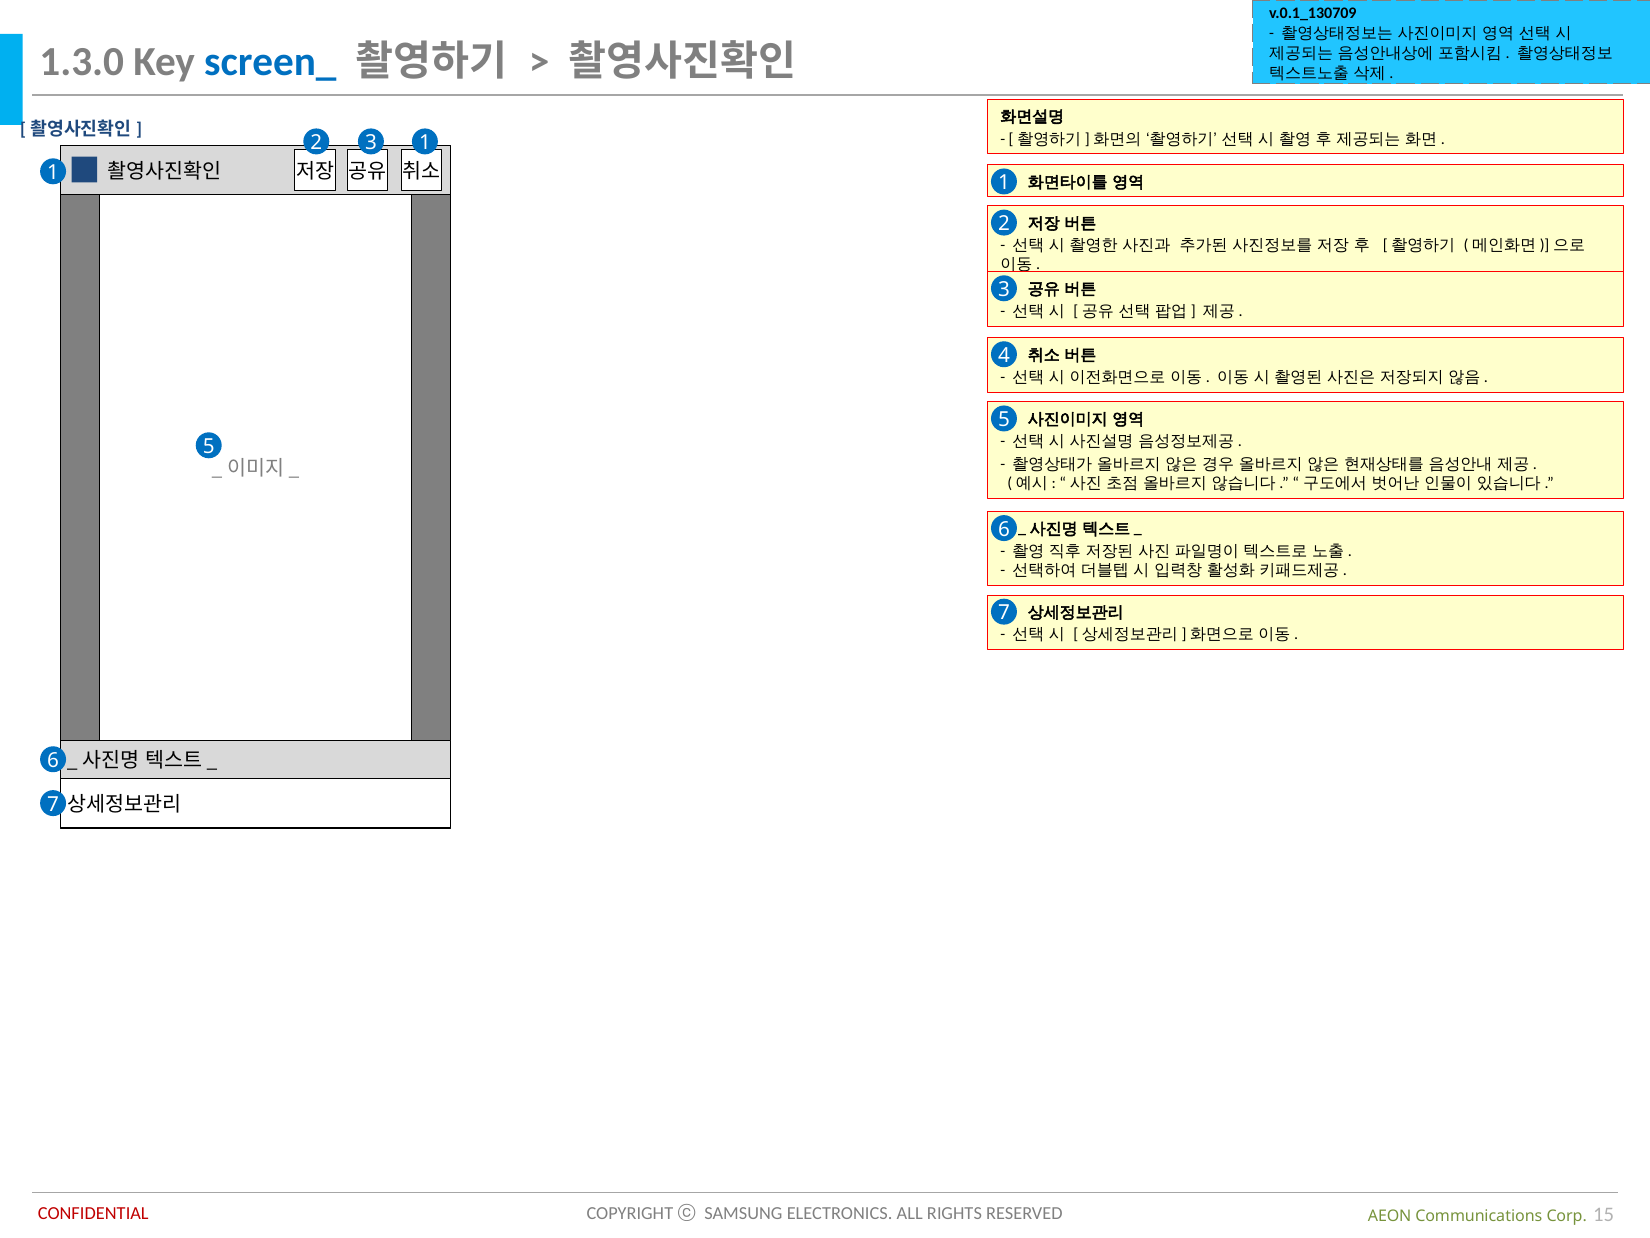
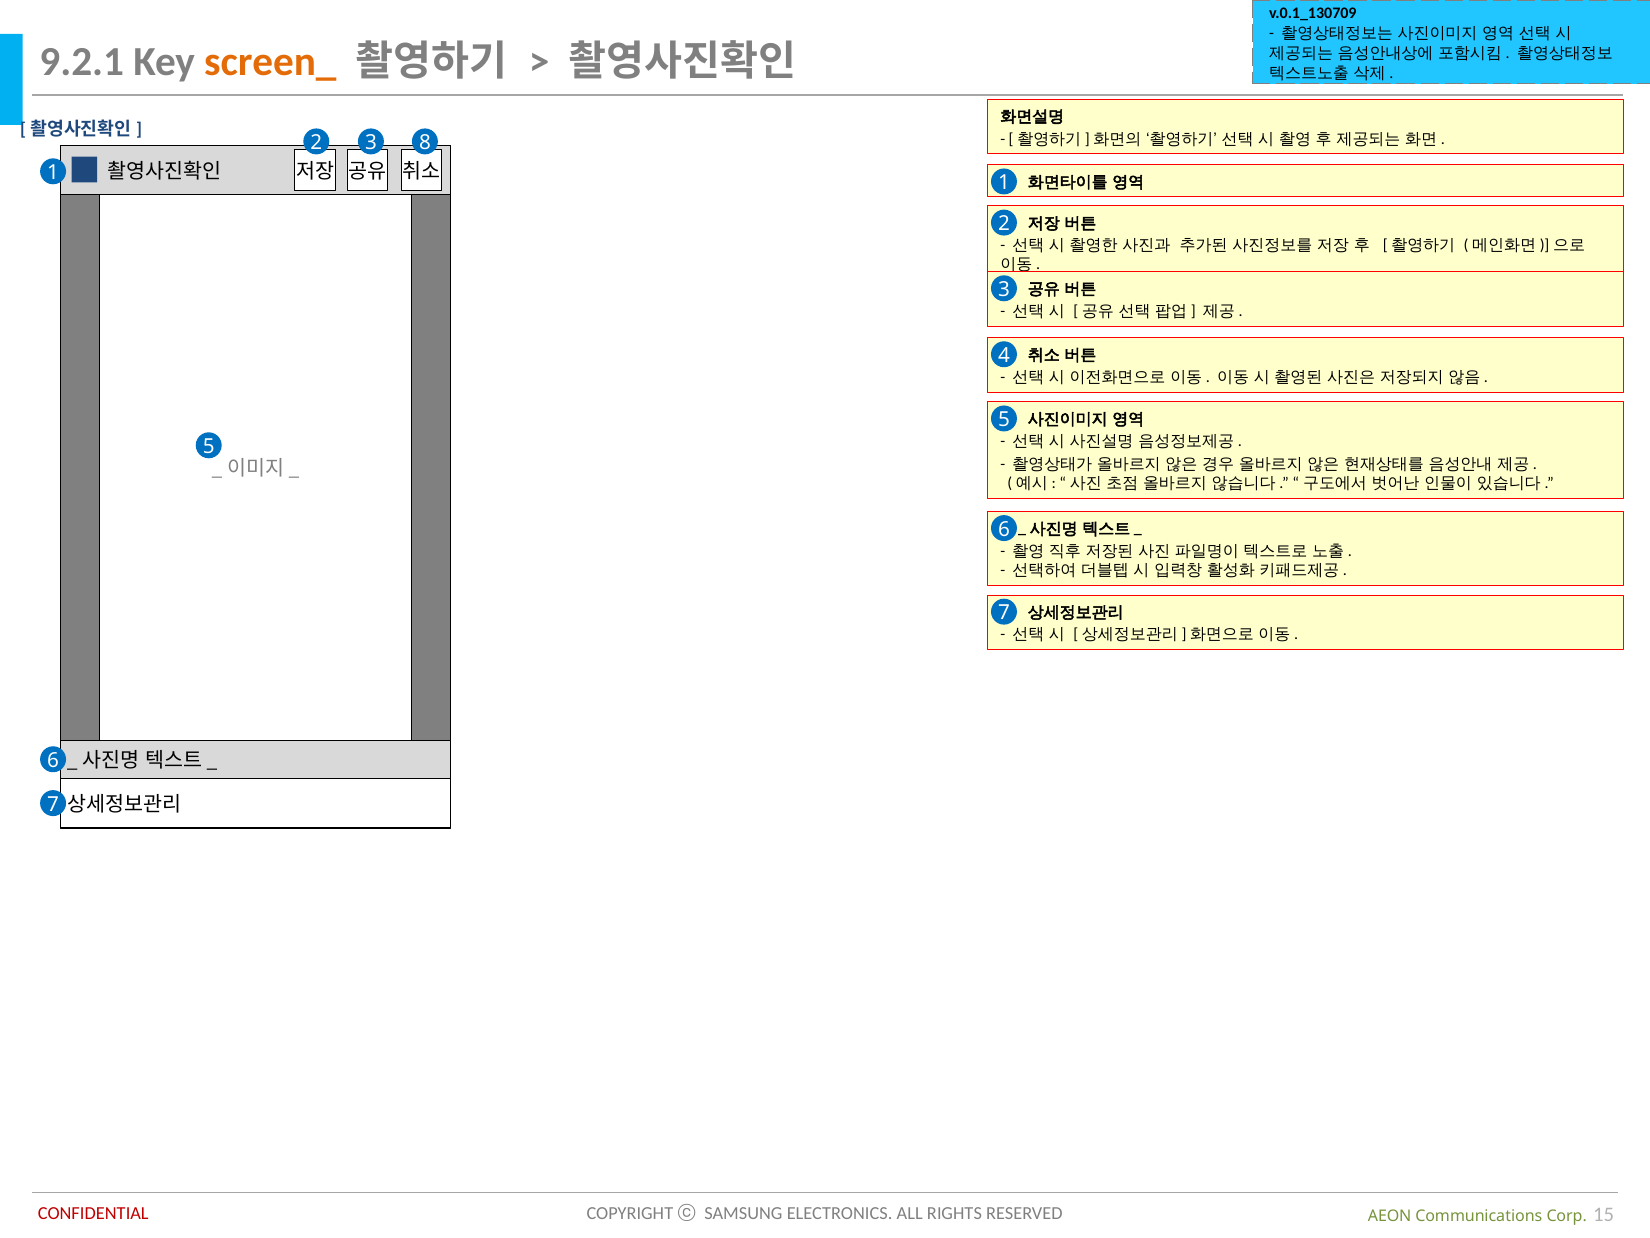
1.3.0: 1.3.0 -> 9.2.1
screen_ colour: blue -> orange
3 1: 1 -> 8
